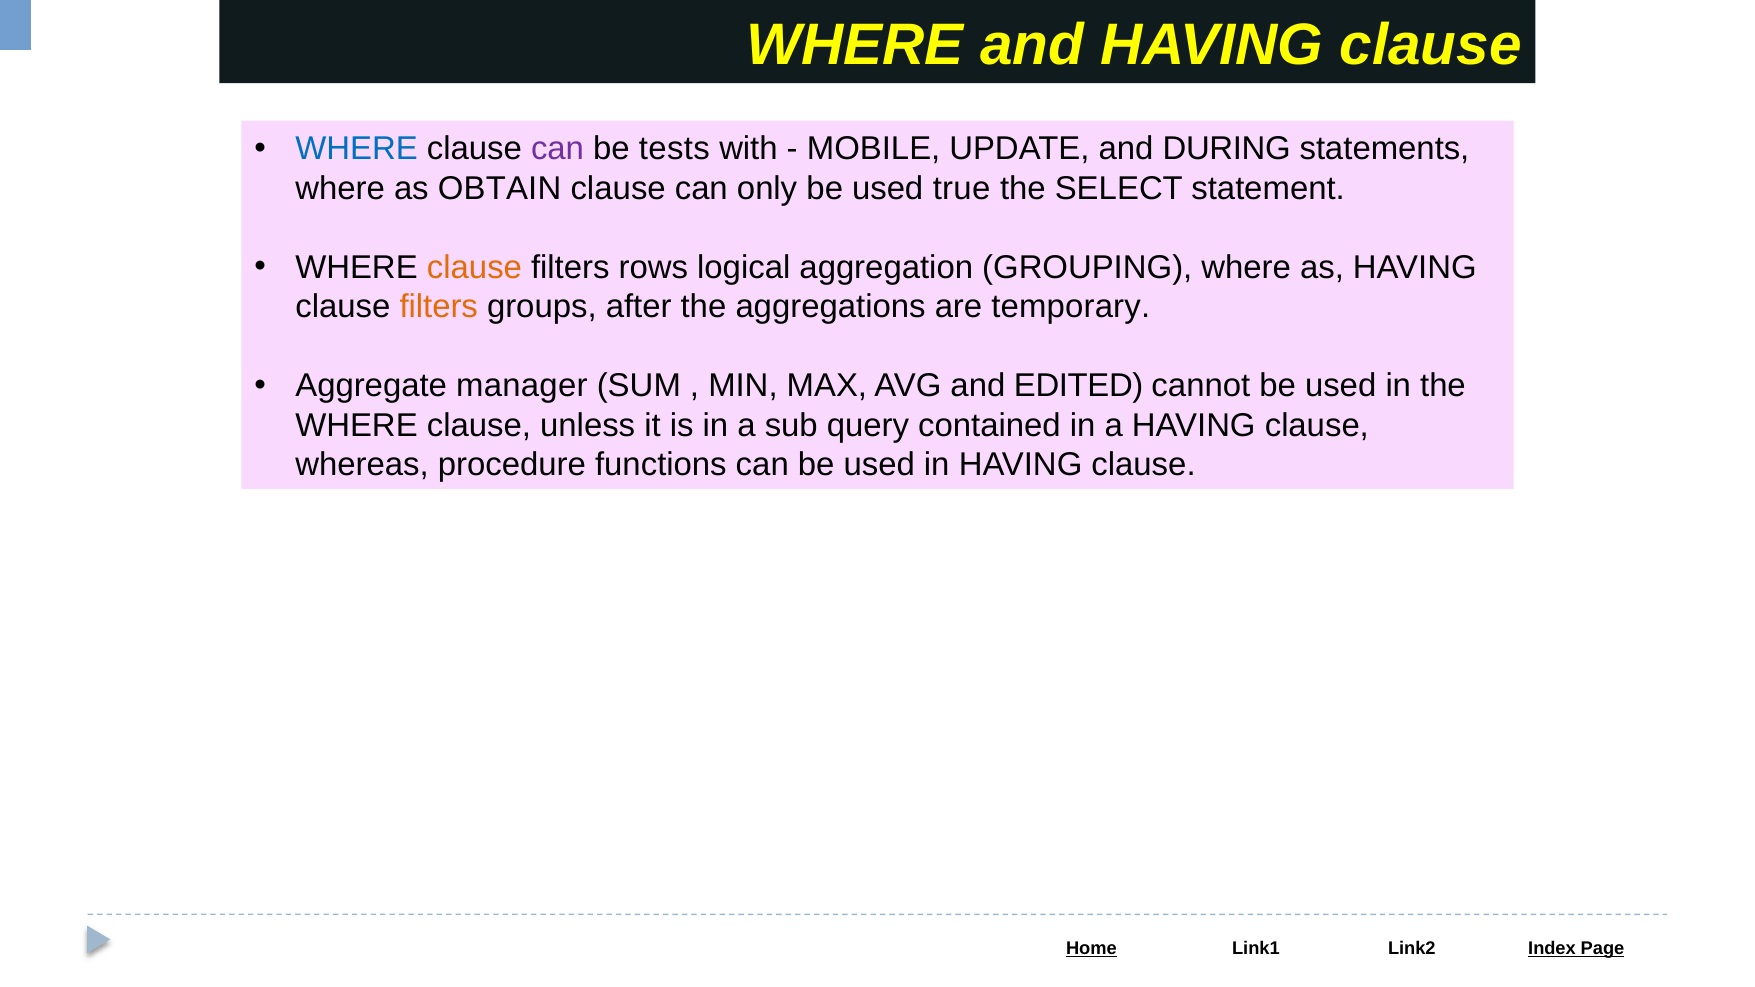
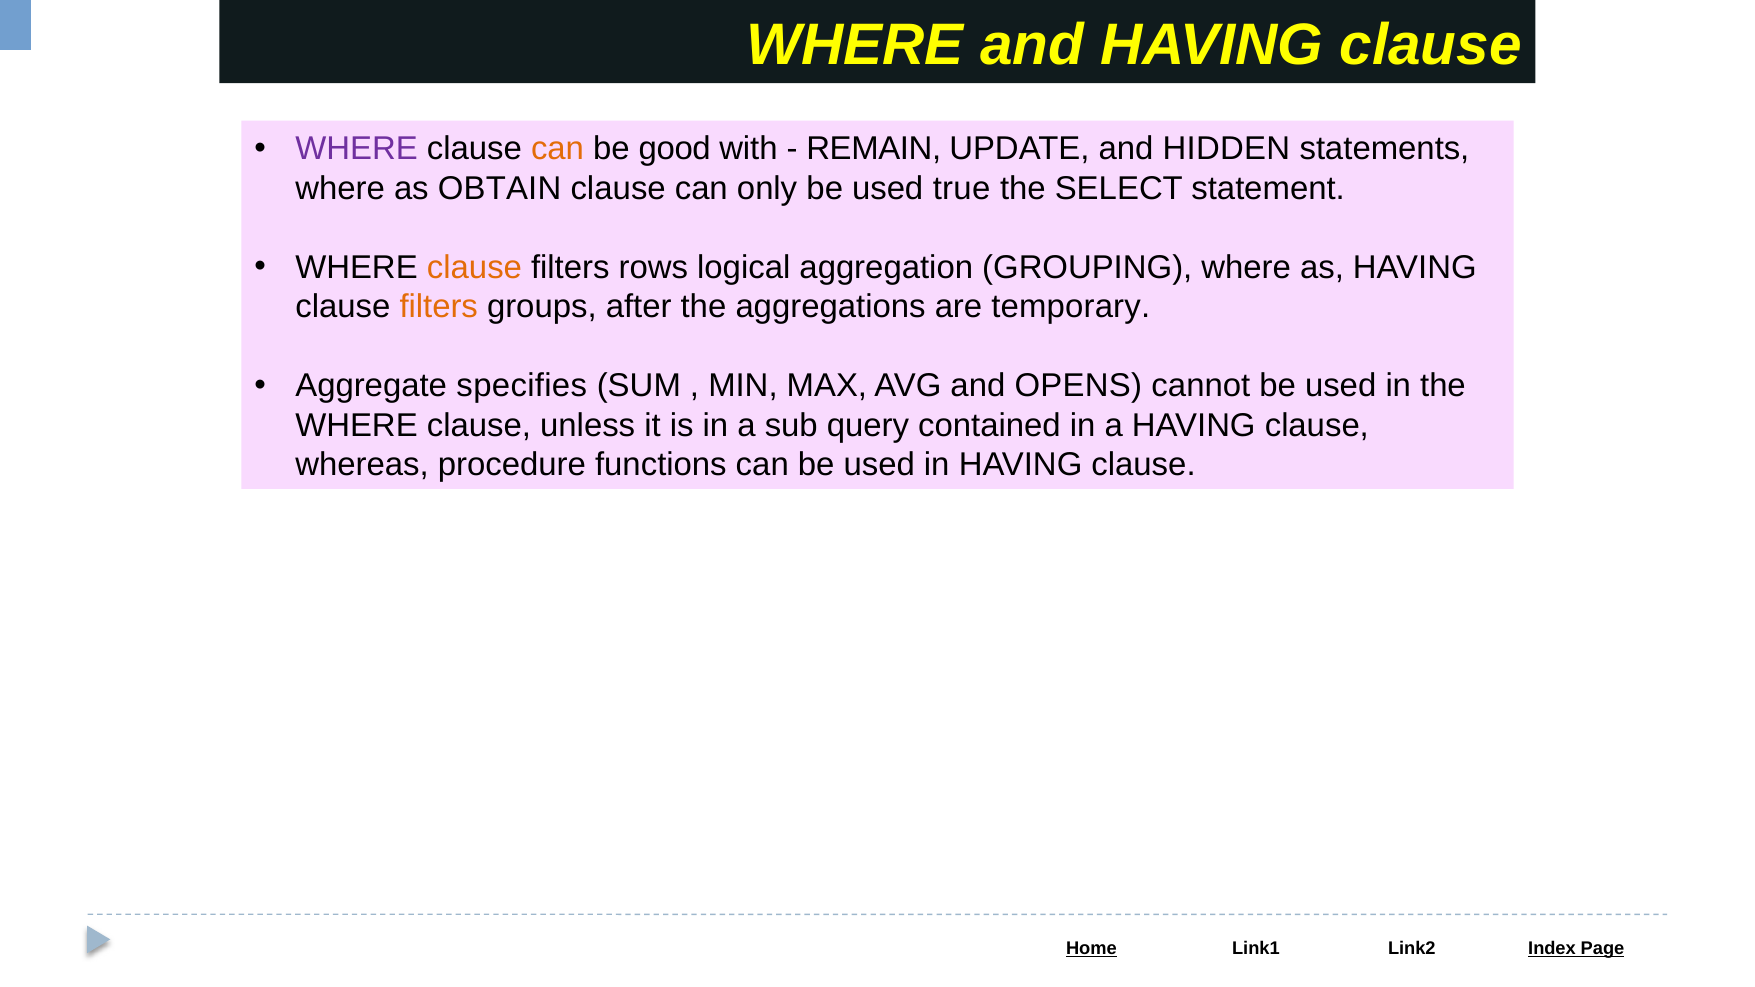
WHERE at (357, 149) colour: blue -> purple
can at (558, 149) colour: purple -> orange
tests: tests -> good
MOBILE: MOBILE -> REMAIN
DURING: DURING -> HIDDEN
manager: manager -> specifies
EDITED: EDITED -> OPENS
